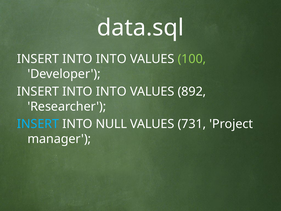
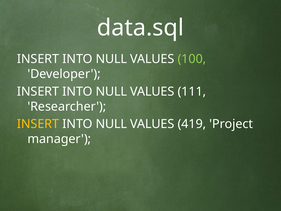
INTO at (111, 59): INTO -> NULL
INTO at (111, 91): INTO -> NULL
892: 892 -> 111
INSERT at (38, 124) colour: light blue -> yellow
731: 731 -> 419
